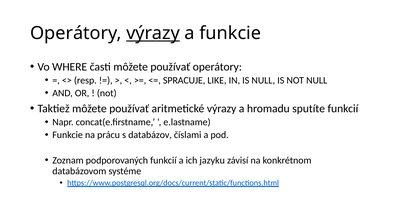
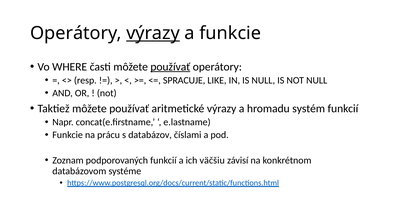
používať at (170, 67) underline: none -> present
sputíte: sputíte -> systém
jazyku: jazyku -> väčšiu
